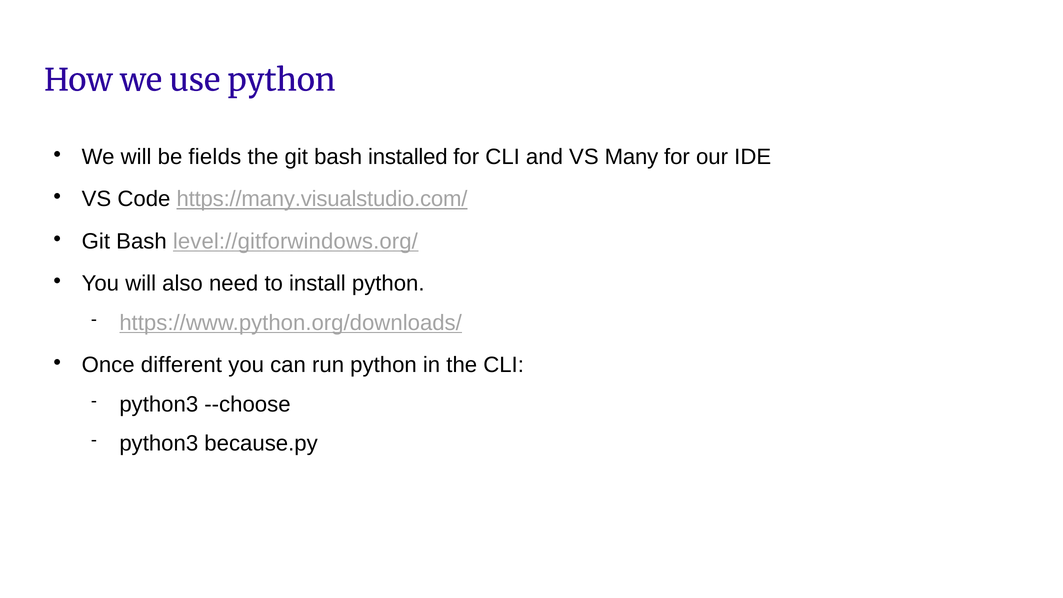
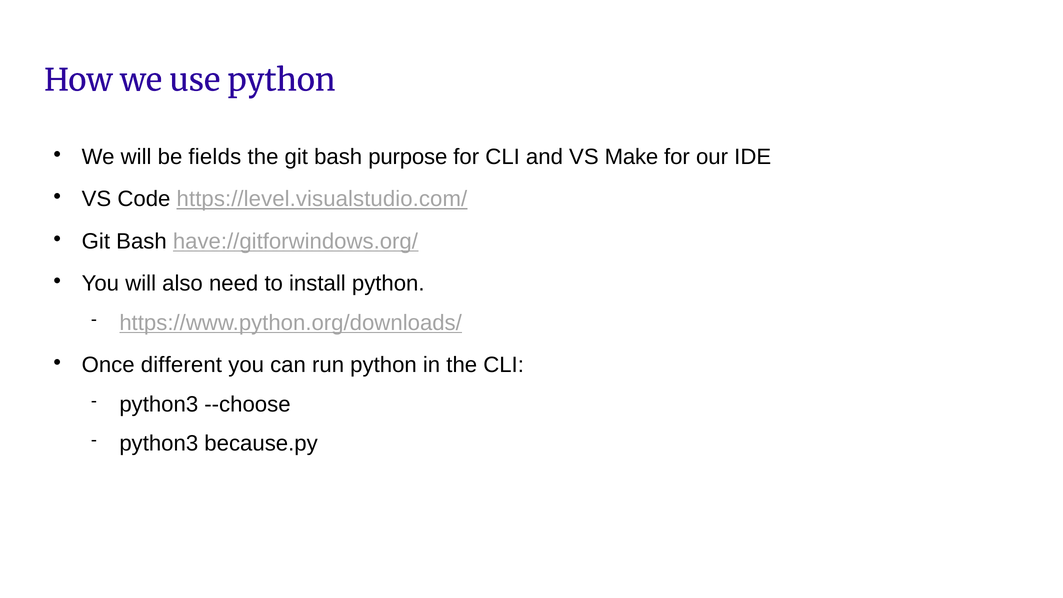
installed: installed -> purpose
Many: Many -> Make
https://many.visualstudio.com/: https://many.visualstudio.com/ -> https://level.visualstudio.com/
level://gitforwindows.org/: level://gitforwindows.org/ -> have://gitforwindows.org/
